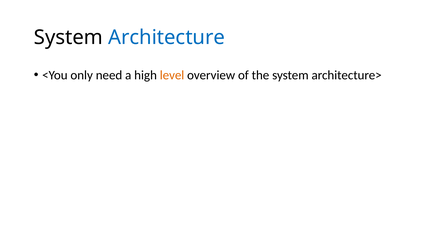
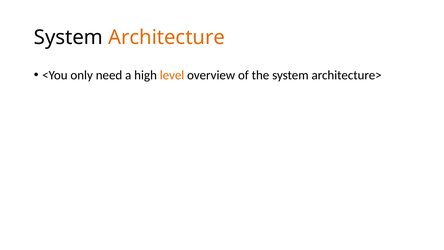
Architecture colour: blue -> orange
